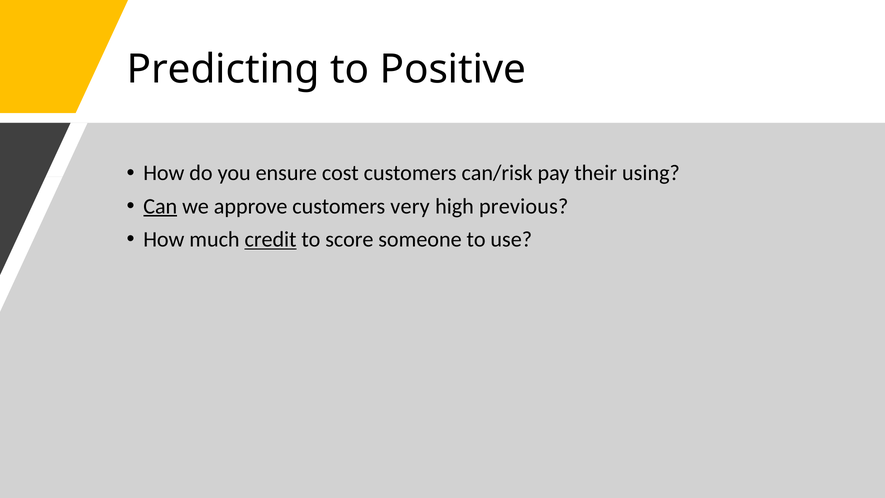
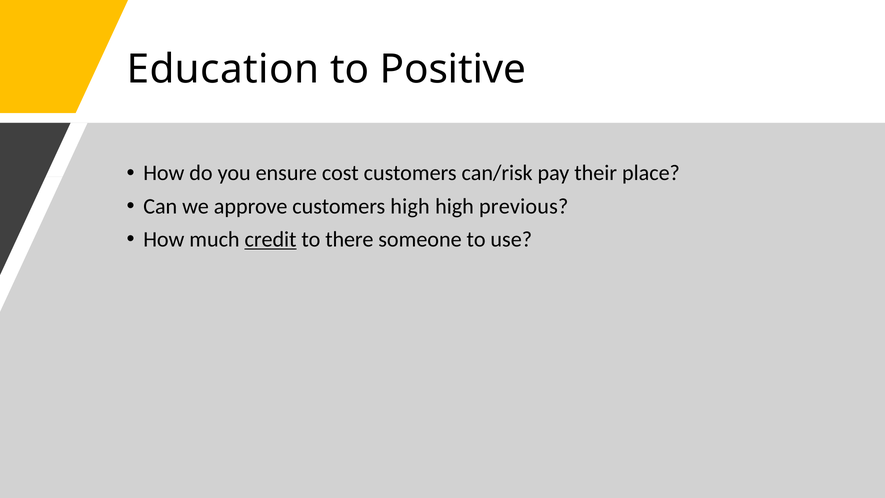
Predicting: Predicting -> Education
using: using -> place
Can underline: present -> none
customers very: very -> high
score: score -> there
